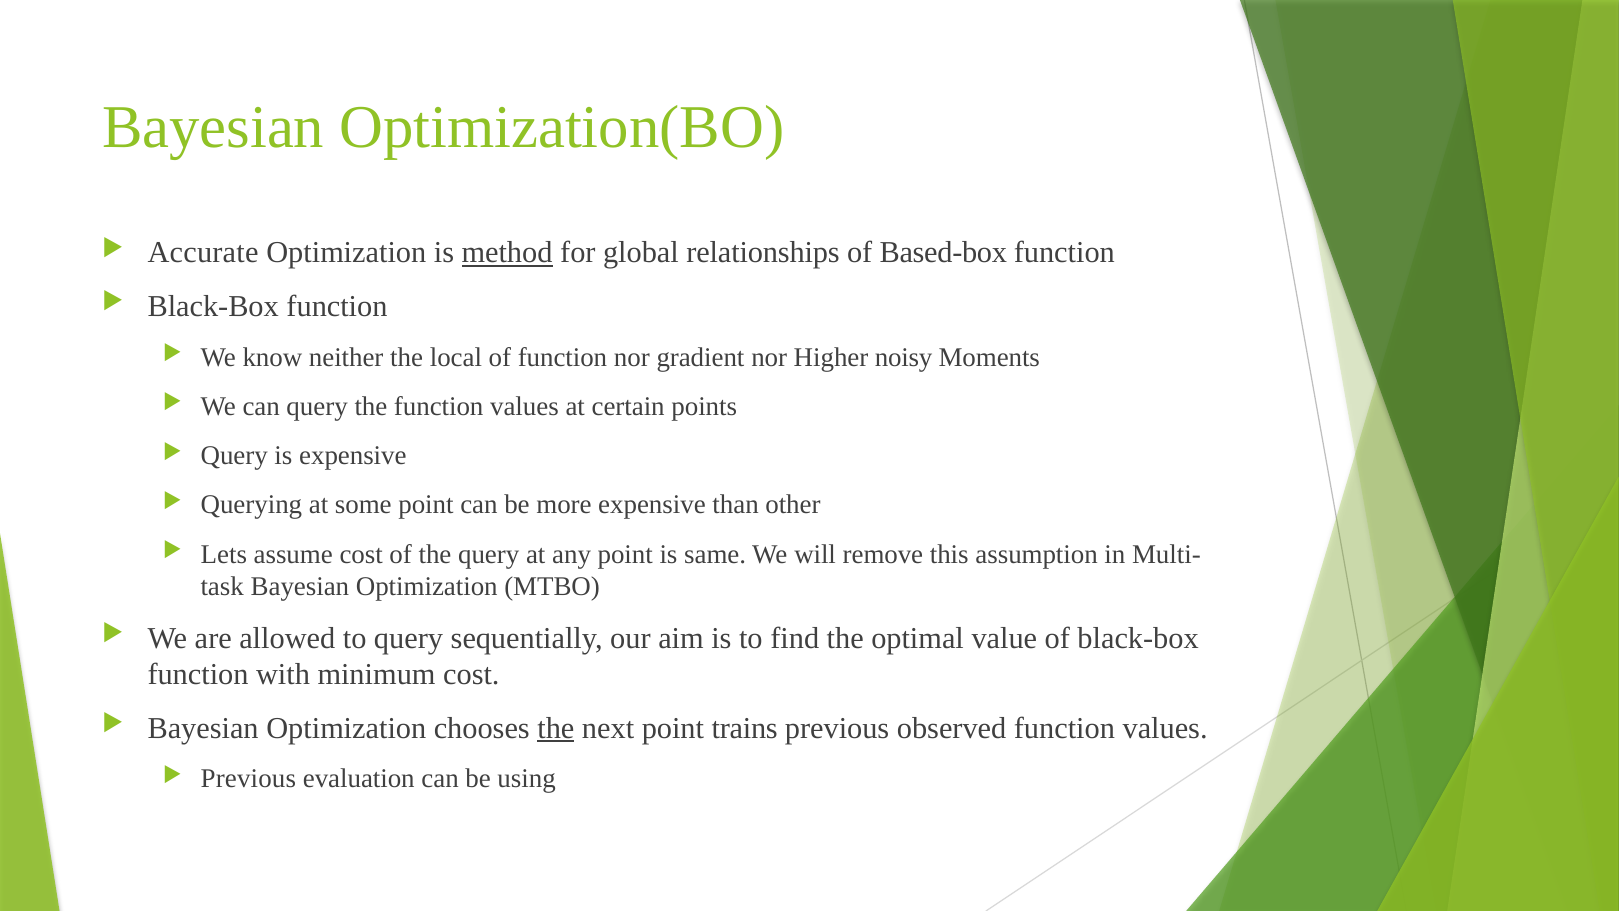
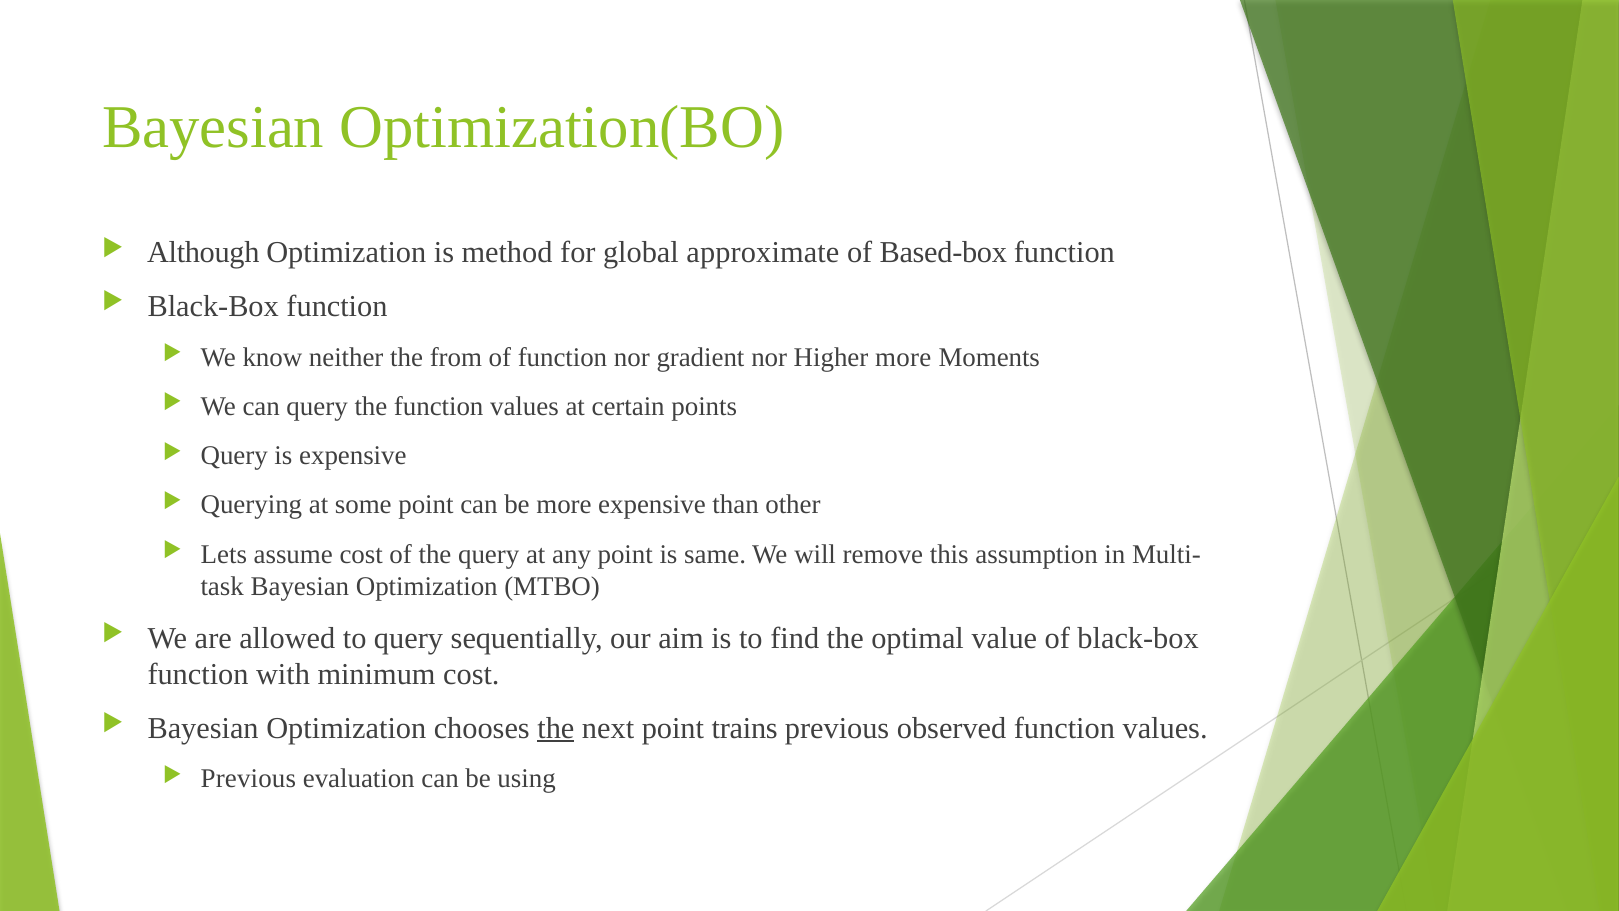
Accurate: Accurate -> Although
method underline: present -> none
relationships: relationships -> approximate
local: local -> from
Higher noisy: noisy -> more
